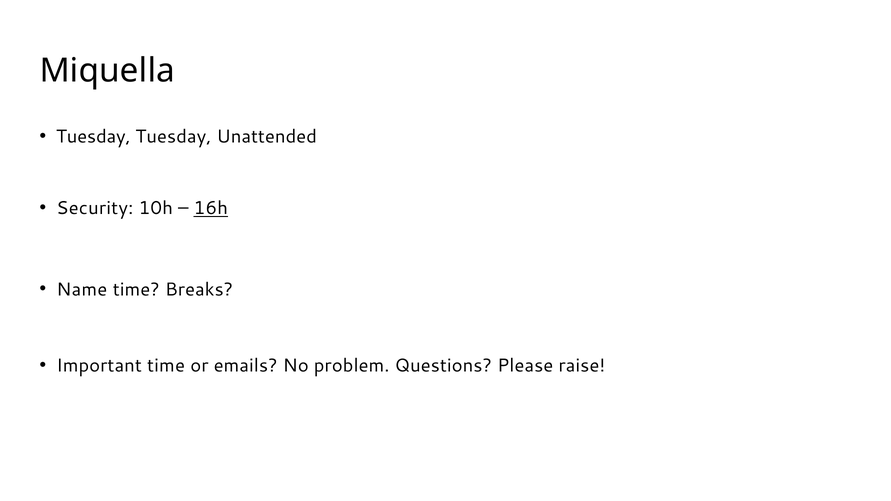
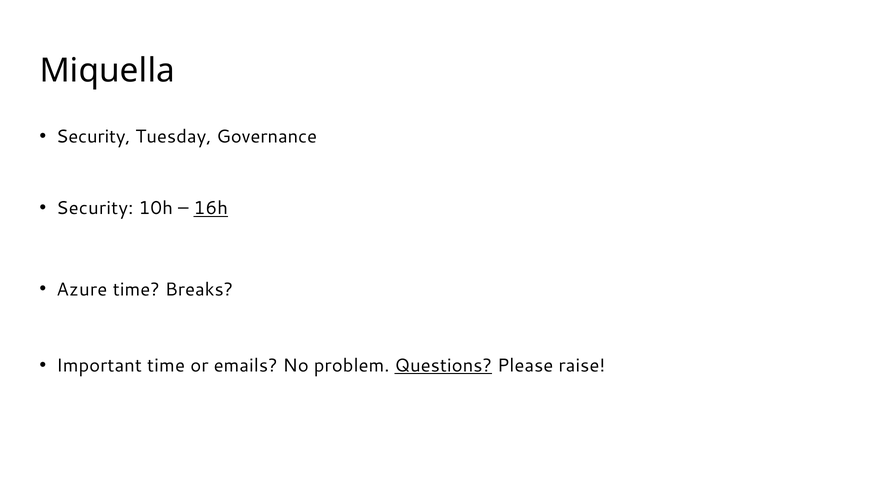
Tuesday at (93, 137): Tuesday -> Security
Unattended: Unattended -> Governance
Name: Name -> Azure
Questions underline: none -> present
